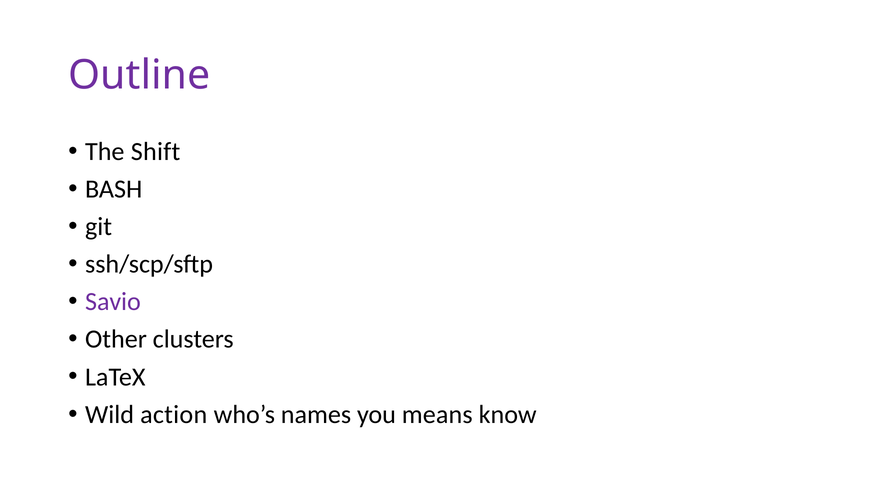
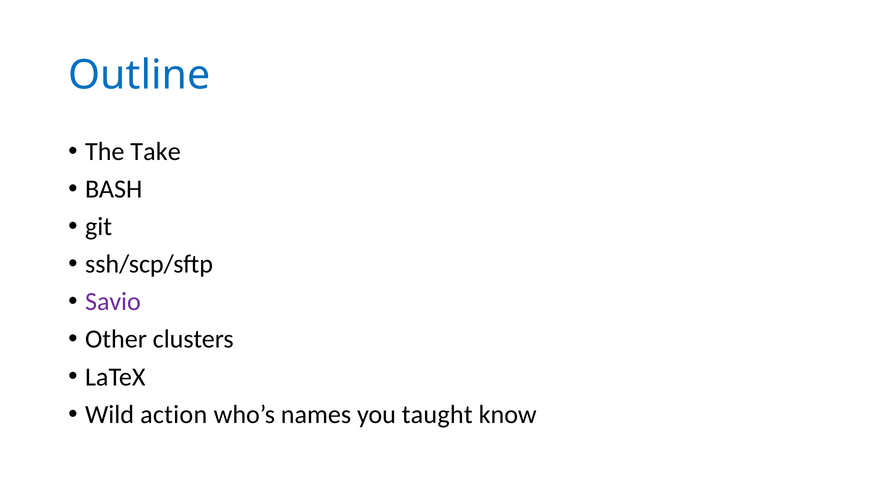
Outline colour: purple -> blue
Shift: Shift -> Take
means: means -> taught
